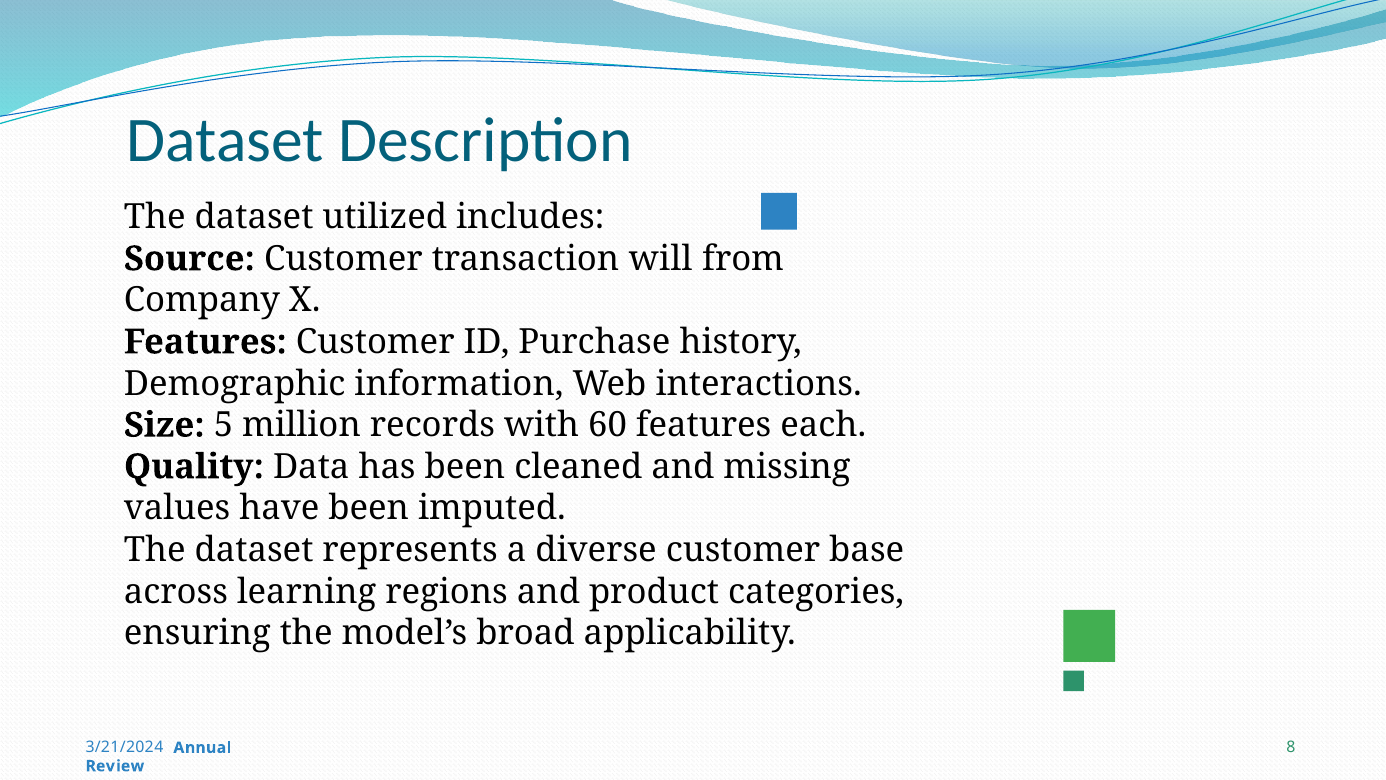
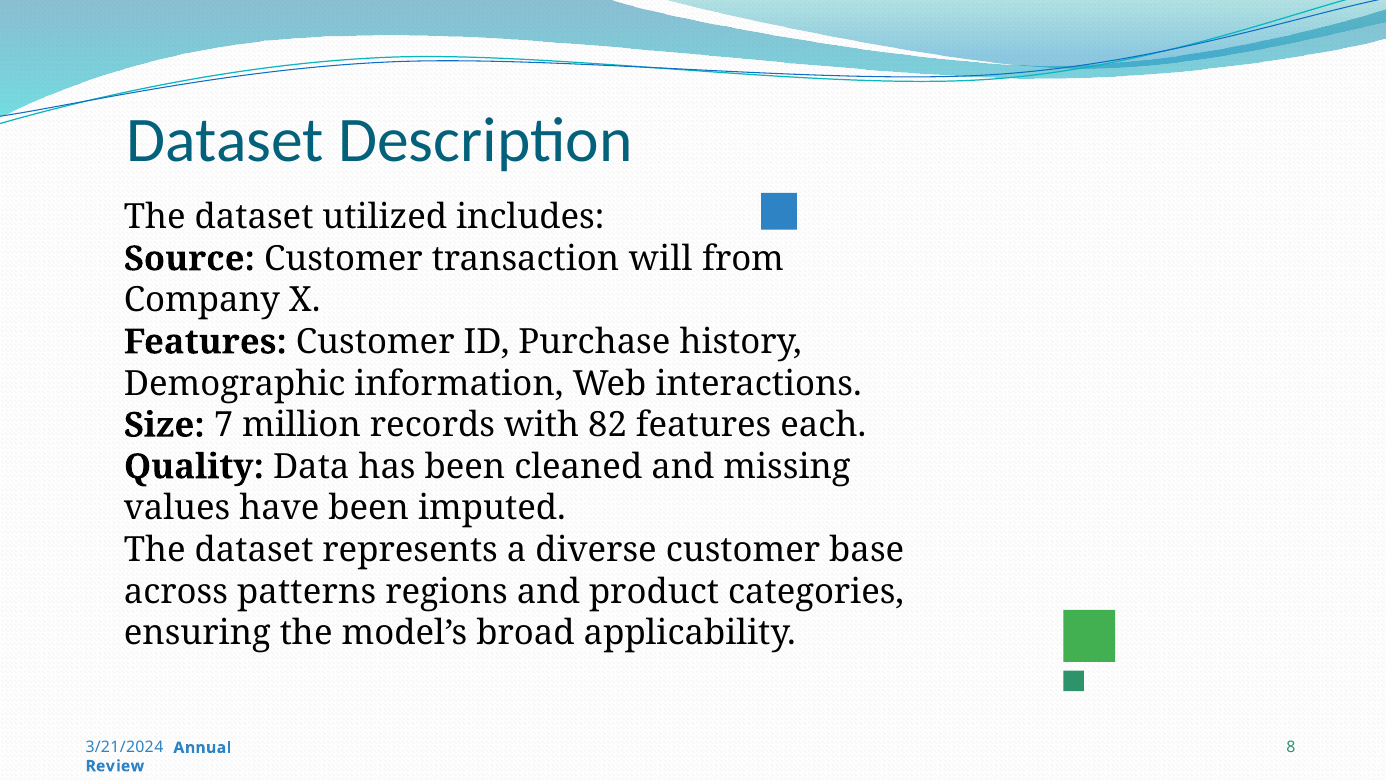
5: 5 -> 7
60: 60 -> 82
learning: learning -> patterns
